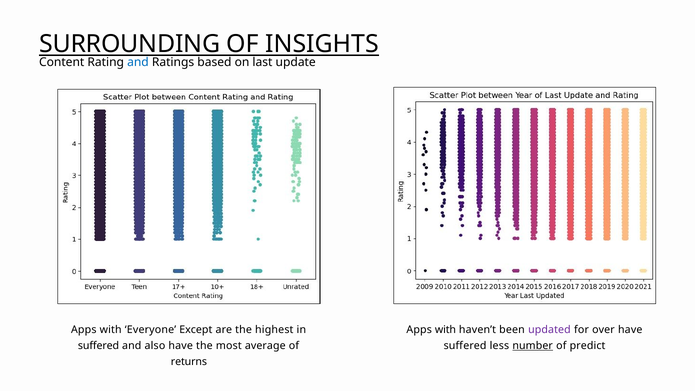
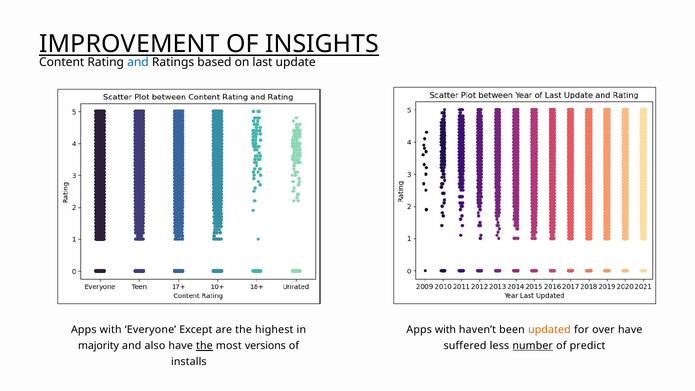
SURROUNDING: SURROUNDING -> IMPROVEMENT
updated colour: purple -> orange
suffered at (99, 346): suffered -> majority
the at (204, 346) underline: none -> present
average: average -> versions
returns: returns -> installs
